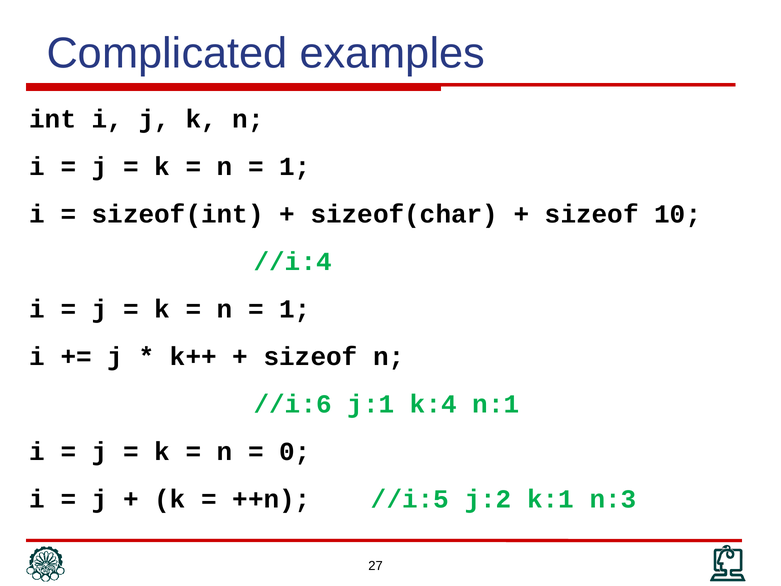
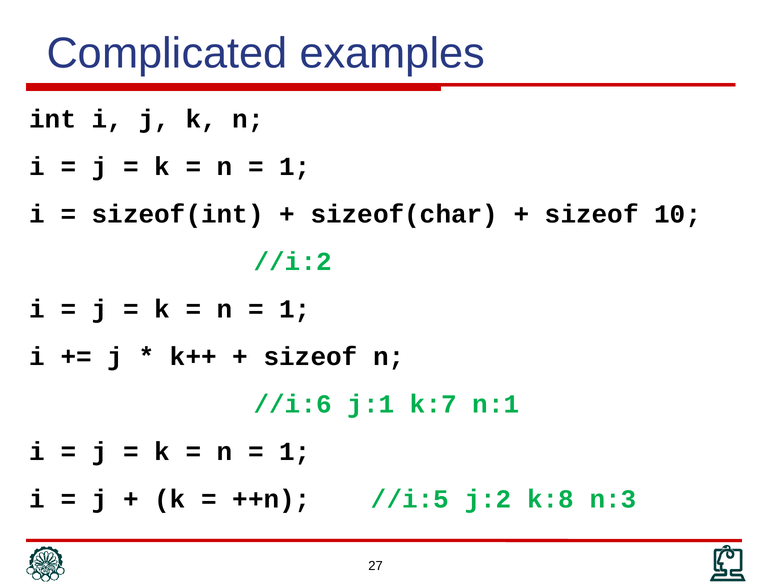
//i:4: //i:4 -> //i:2
k:4: k:4 -> k:7
0 at (295, 451): 0 -> 1
k:1: k:1 -> k:8
